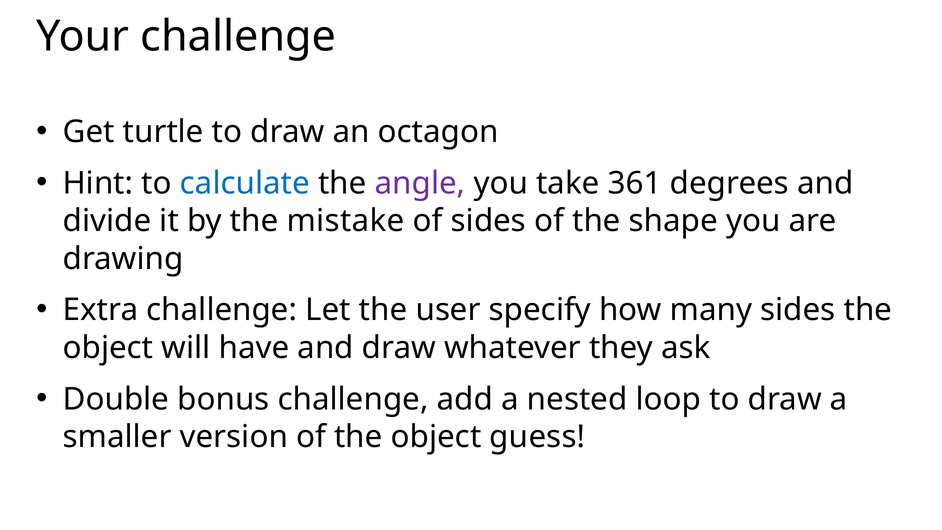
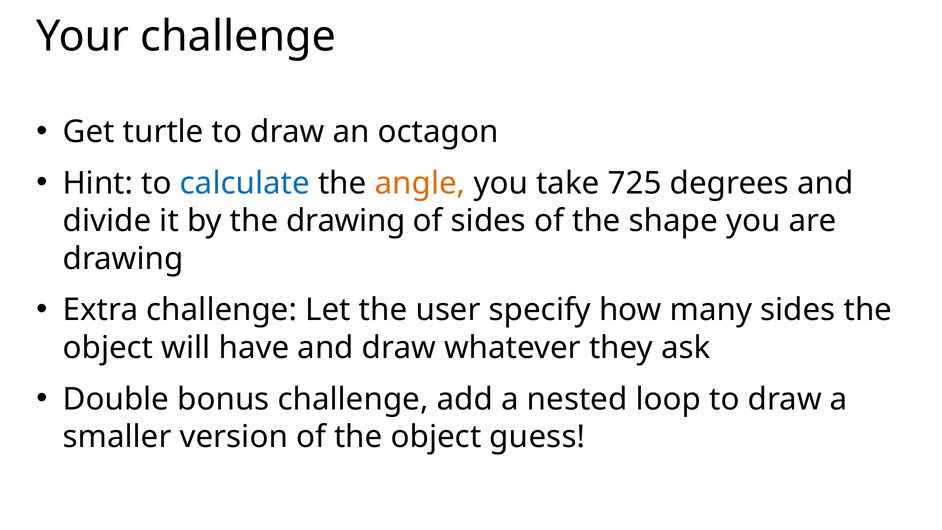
angle colour: purple -> orange
361: 361 -> 725
the mistake: mistake -> drawing
